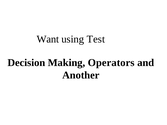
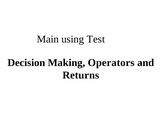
Want: Want -> Main
Another: Another -> Returns
